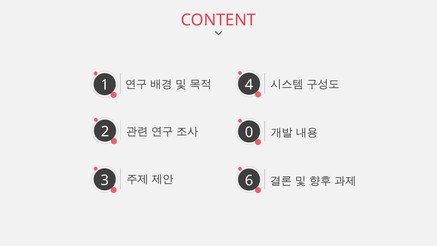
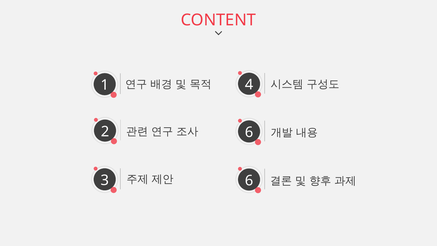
2 0: 0 -> 6
